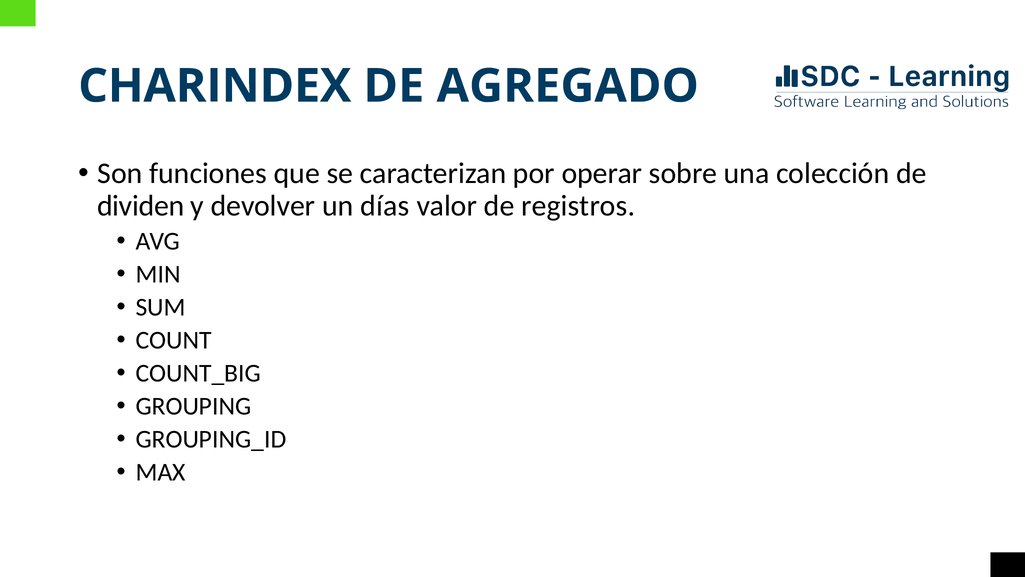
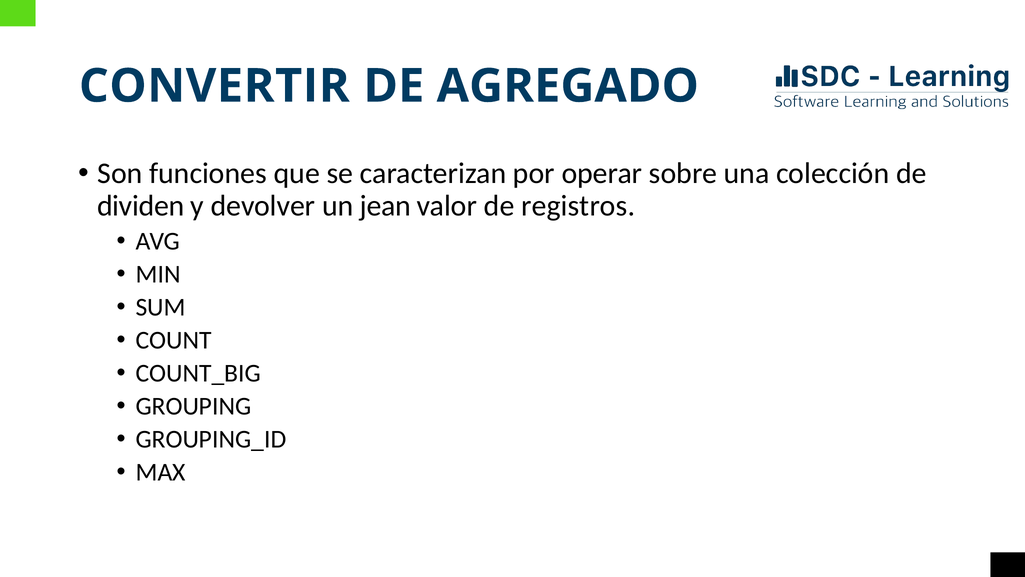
CHARINDEX: CHARINDEX -> CONVERTIR
días: días -> jean
